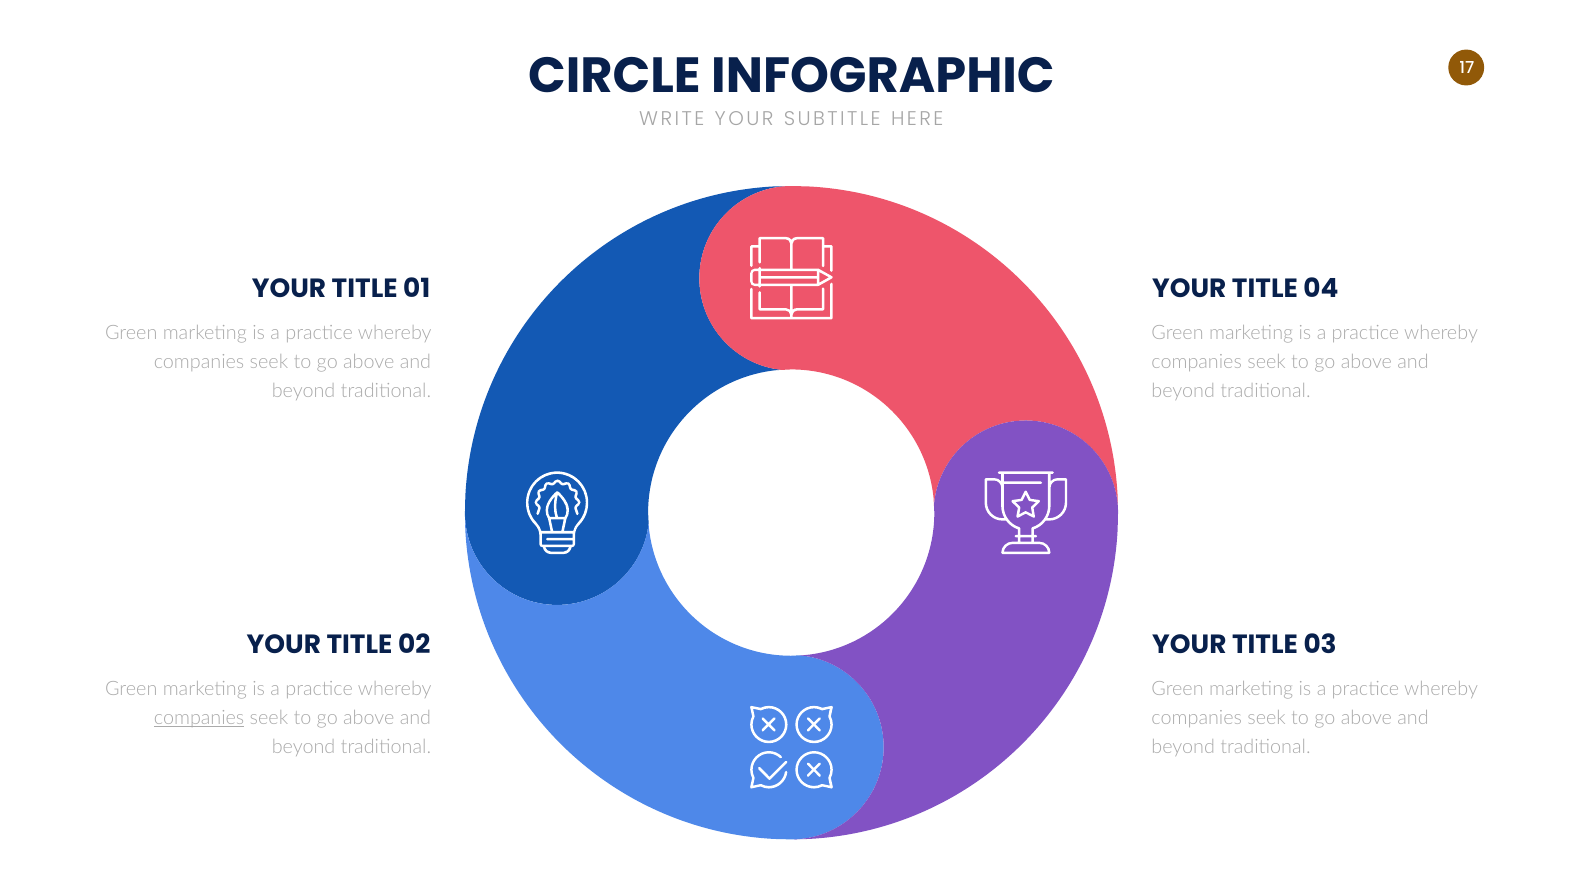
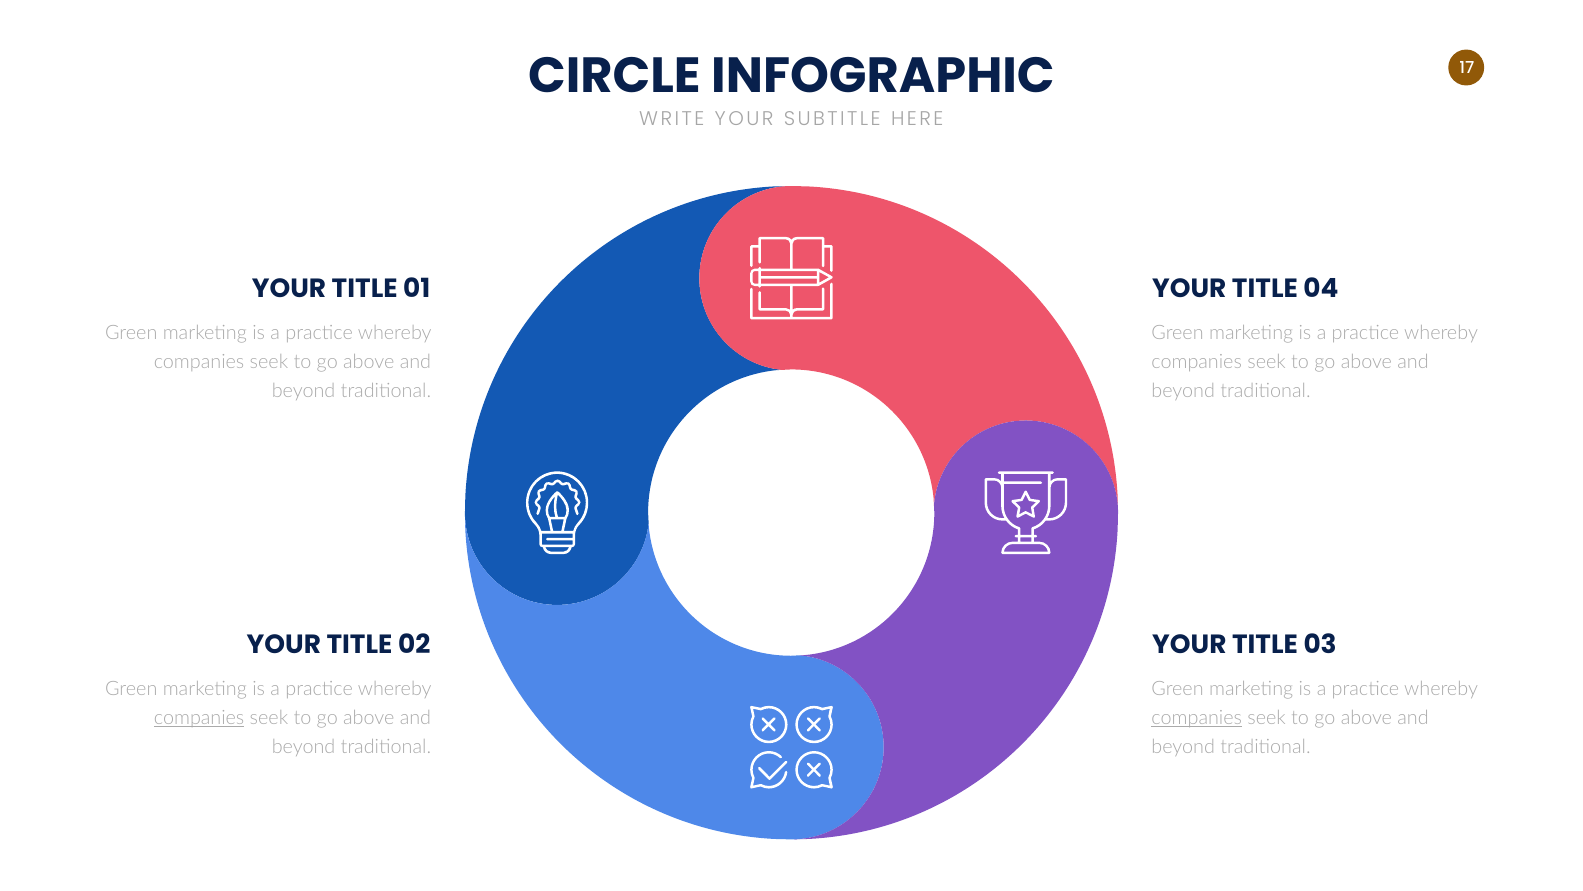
companies at (1197, 718) underline: none -> present
